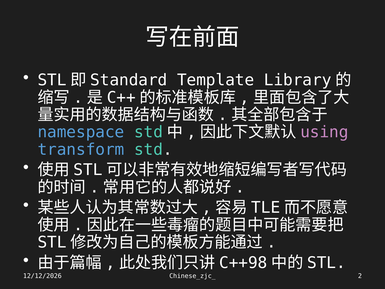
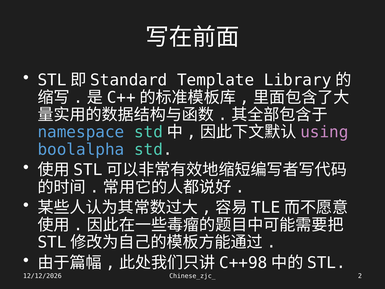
transform: transform -> boolalpha
